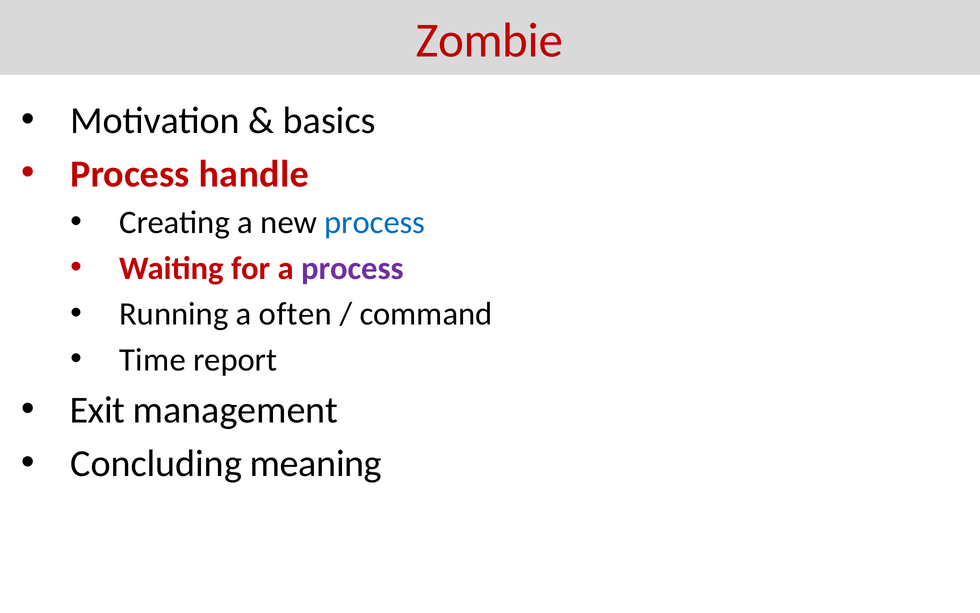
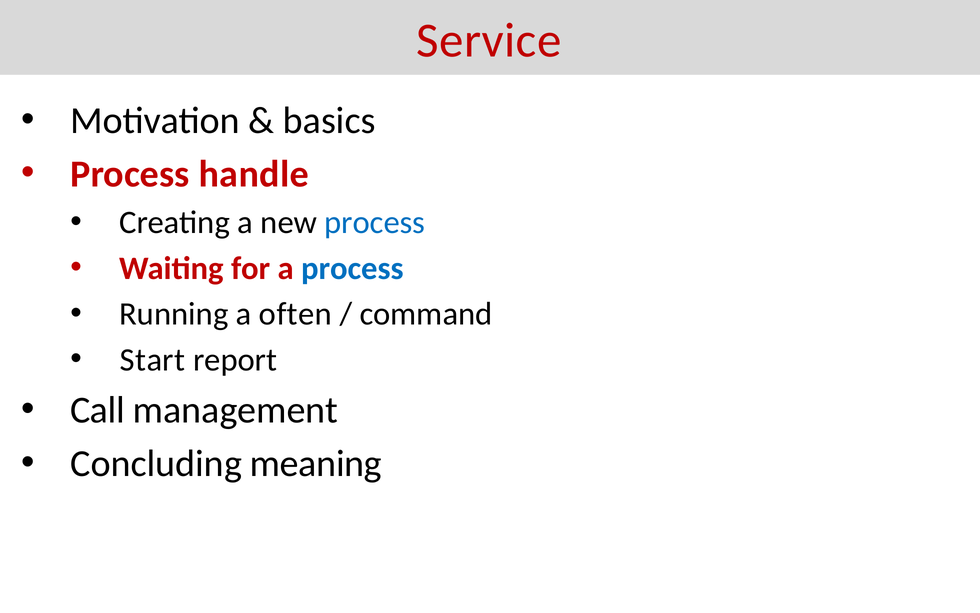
Zombie: Zombie -> Service
process at (352, 268) colour: purple -> blue
Time: Time -> Start
Exit: Exit -> Call
